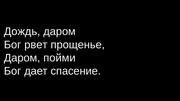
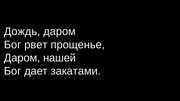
пойми: пойми -> нашей
спасение: спасение -> закатами
